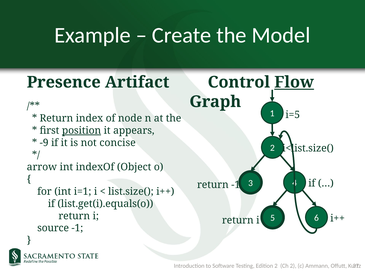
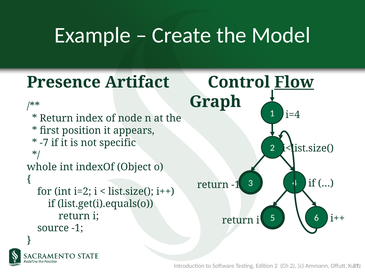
i=5: i=5 -> i=4
position underline: present -> none
-9: -9 -> -7
concise: concise -> specific
arrow: arrow -> whole
i=1: i=1 -> i=2
